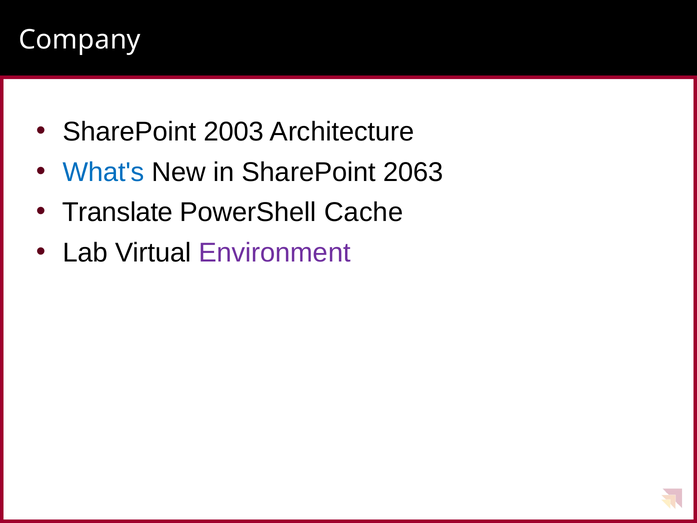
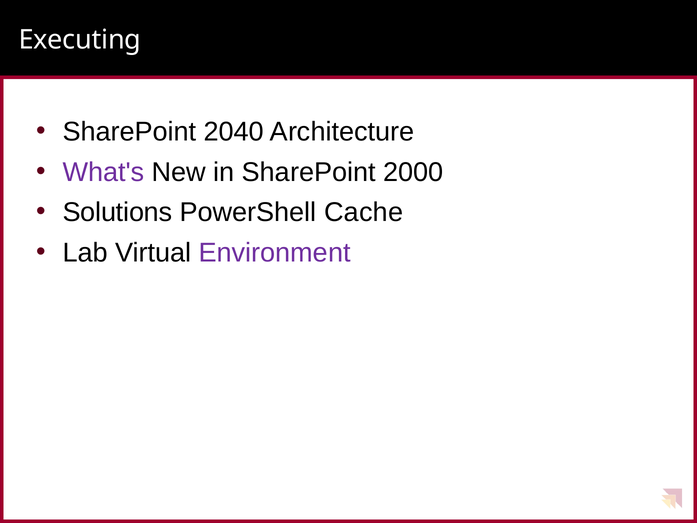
Company: Company -> Executing
2003: 2003 -> 2040
What's colour: blue -> purple
2063: 2063 -> 2000
Translate: Translate -> Solutions
